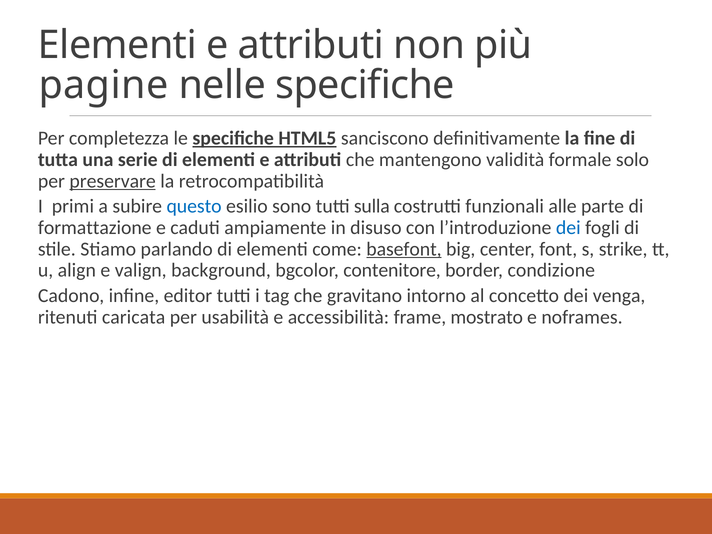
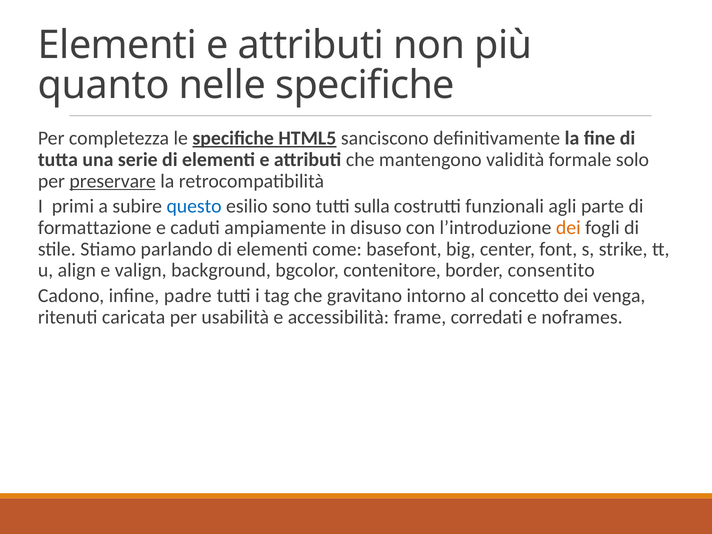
pagine: pagine -> quanto
alle: alle -> agli
dei at (568, 228) colour: blue -> orange
basefont underline: present -> none
condizione: condizione -> consentito
editor: editor -> padre
mostrato: mostrato -> corredati
